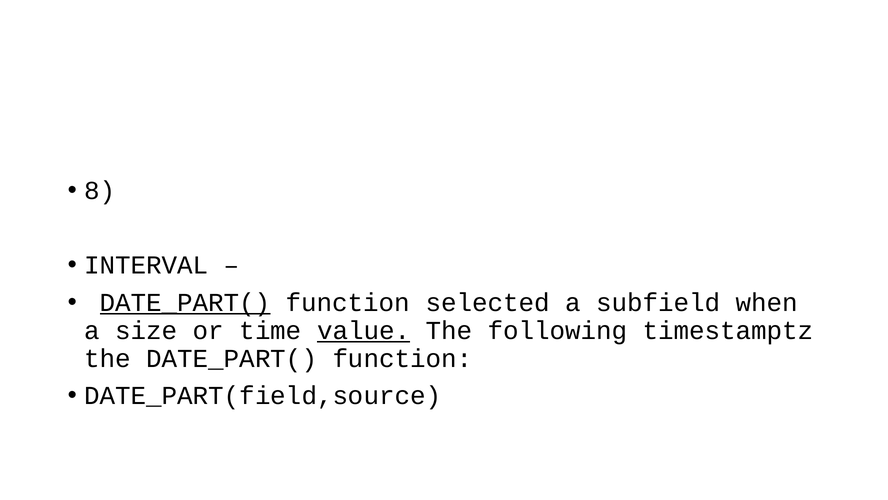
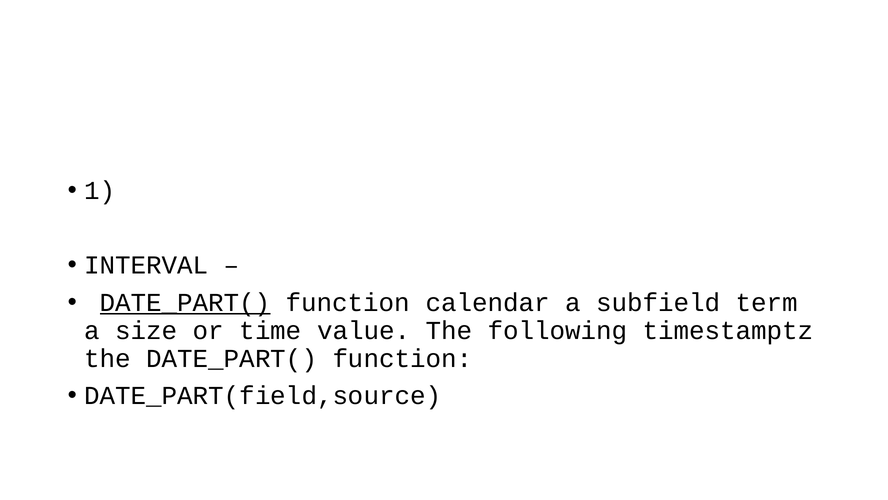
8: 8 -> 1
selected: selected -> calendar
when: when -> term
value underline: present -> none
